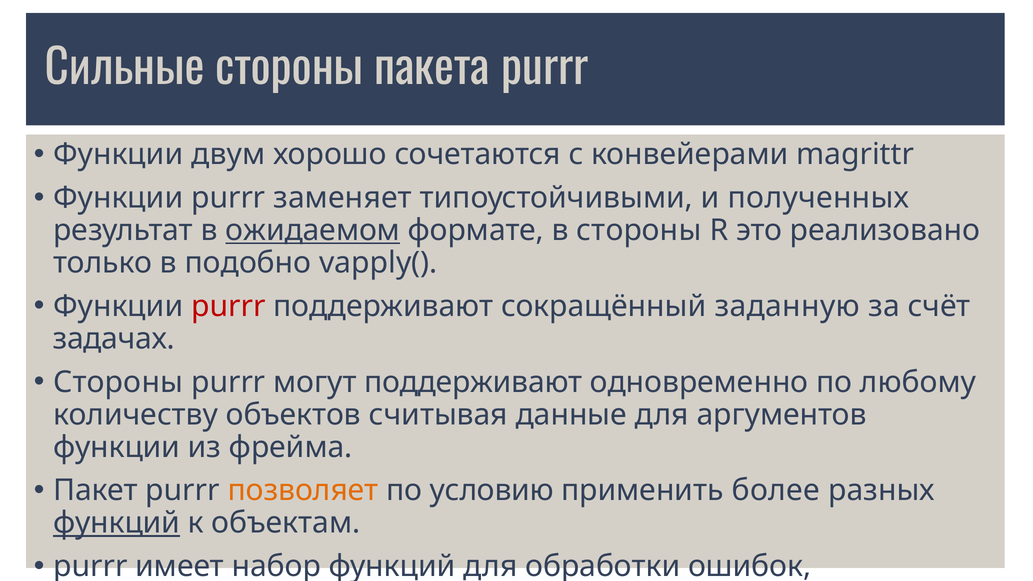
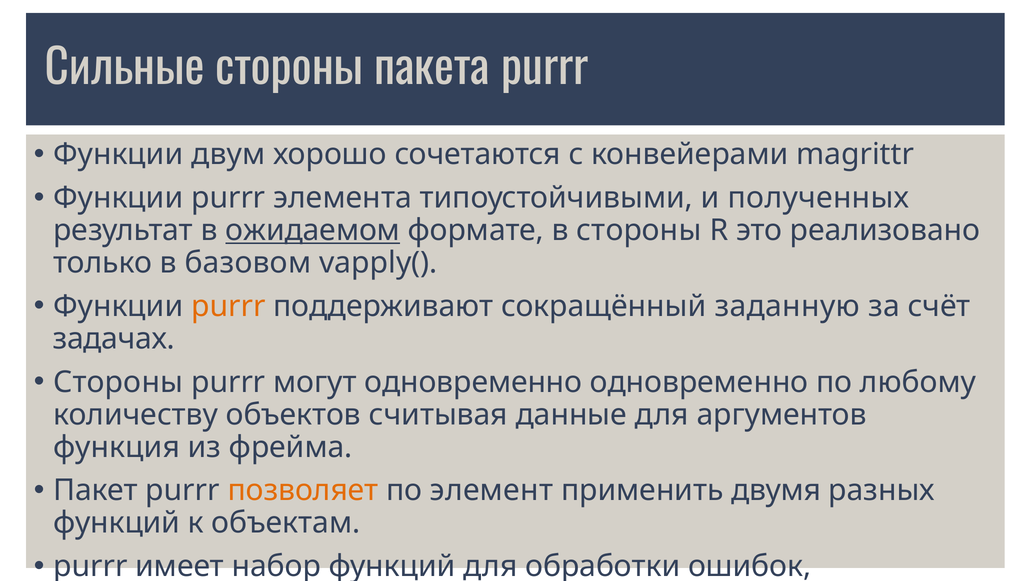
заменяет: заменяет -> элемента
подобно: подобно -> базовом
purrr at (228, 306) colour: red -> orange
могут поддерживают: поддерживают -> одновременно
функции at (117, 447): функции -> функция
условию: условию -> элемент
более: более -> двумя
функций at (117, 523) underline: present -> none
